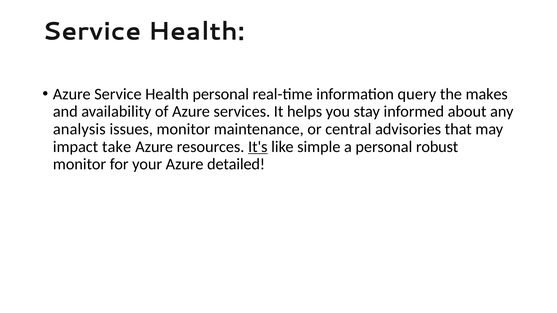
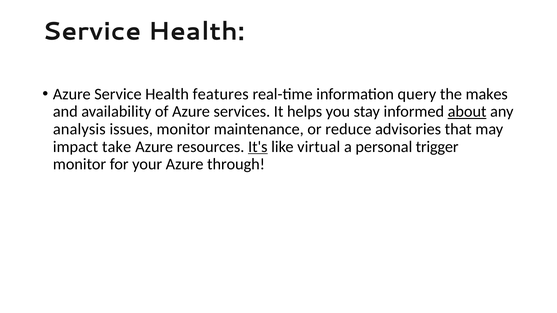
Health personal: personal -> features
about underline: none -> present
central: central -> reduce
simple: simple -> virtual
robust: robust -> trigger
detailed: detailed -> through
